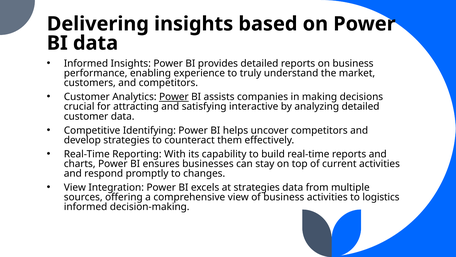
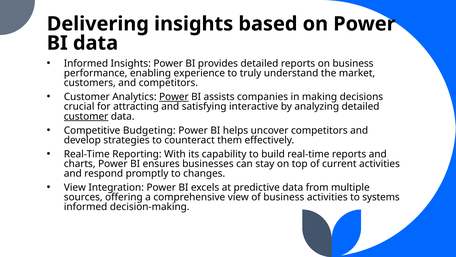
customer at (86, 116) underline: none -> present
Identifying: Identifying -> Budgeting
at strategies: strategies -> predictive
logistics: logistics -> systems
